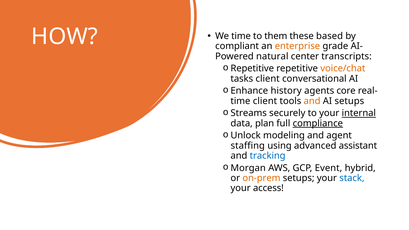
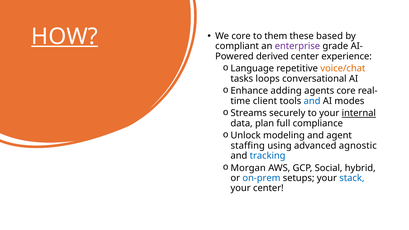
HOW underline: none -> present
We time: time -> core
enterprise colour: orange -> purple
natural: natural -> derived
transcripts: transcripts -> experience
Repetitive at (252, 69): Repetitive -> Language
tasks client: client -> loops
history: history -> adding
and at (312, 101) colour: orange -> blue
AI setups: setups -> modes
compliance underline: present -> none
assistant: assistant -> agnostic
Event: Event -> Social
on-prem colour: orange -> blue
your access: access -> center
